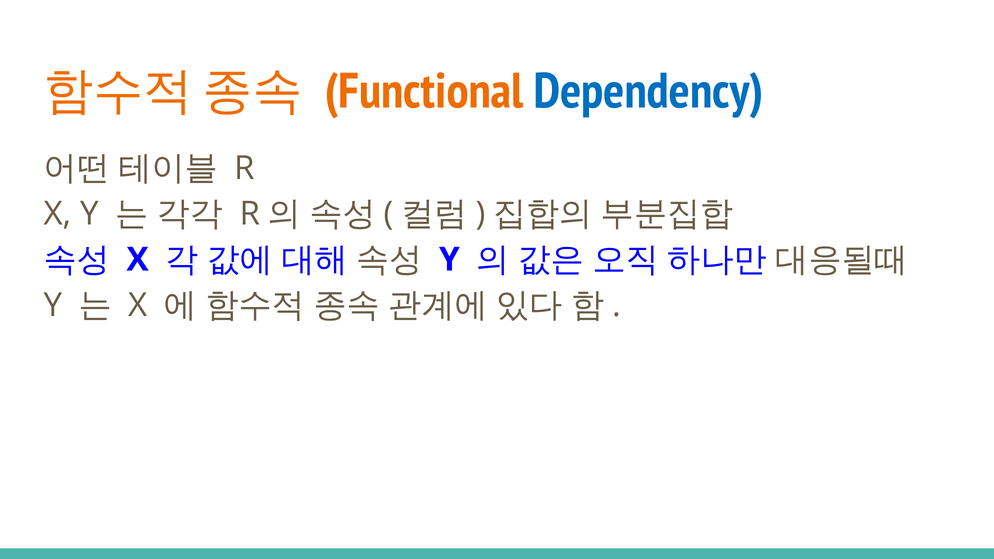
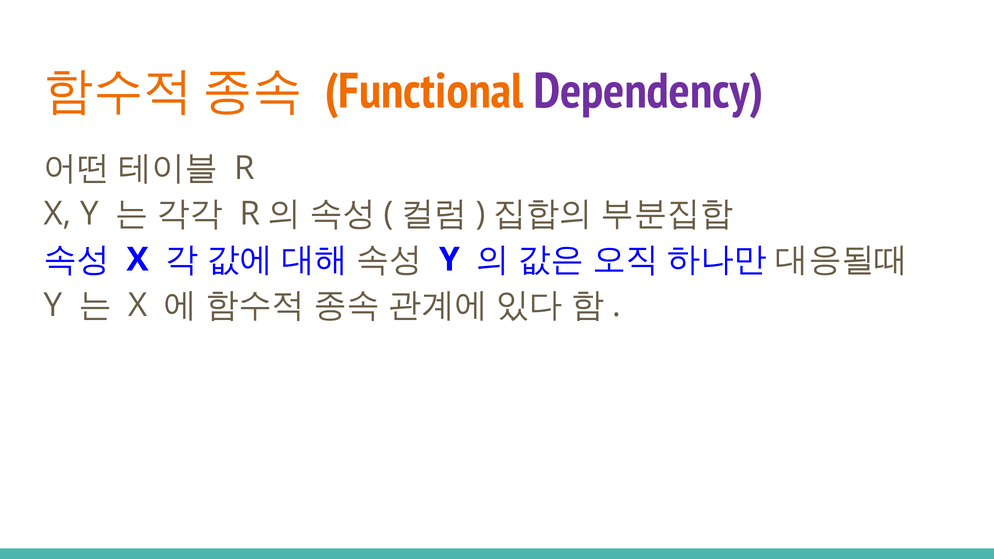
Dependency colour: blue -> purple
